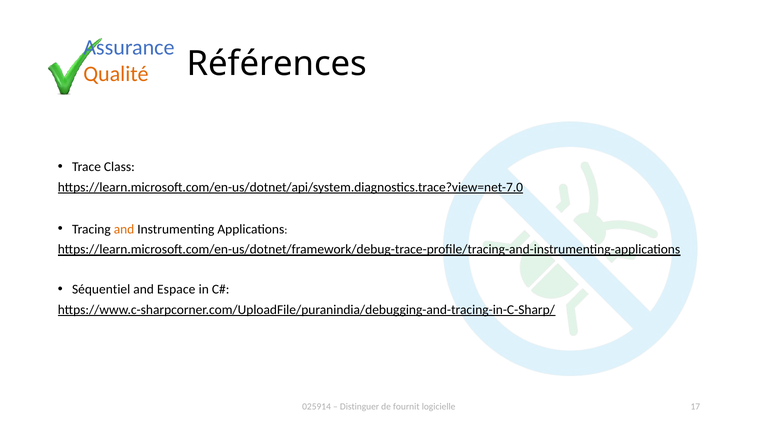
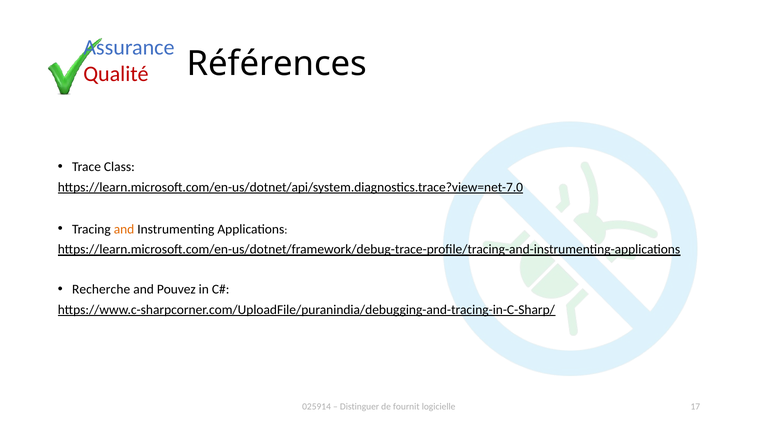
Qualité colour: orange -> red
Séquentiel: Séquentiel -> Recherche
Espace: Espace -> Pouvez
